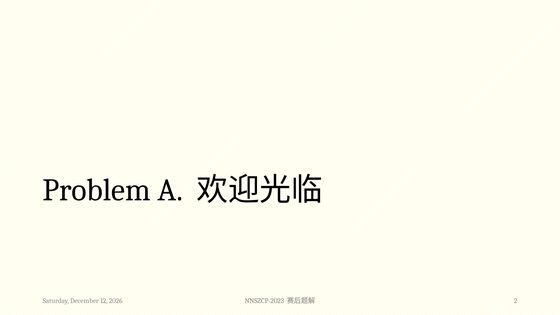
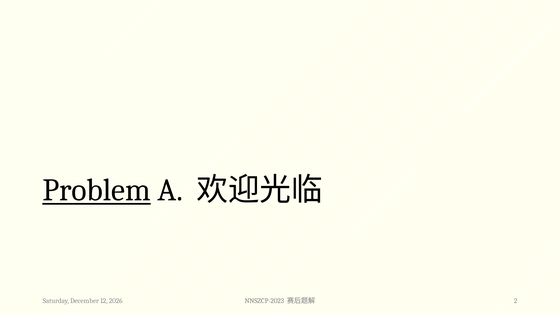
Problem underline: none -> present
